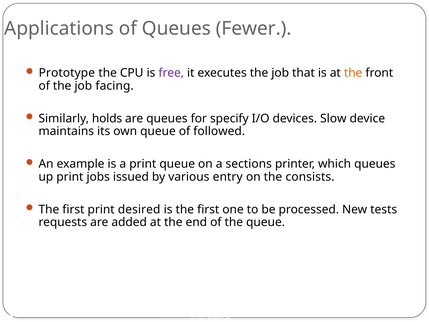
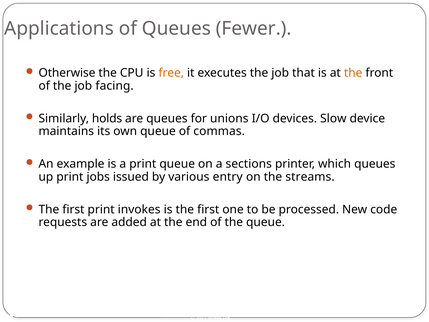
Prototype: Prototype -> Otherwise
free colour: purple -> orange
specify: specify -> unions
followed: followed -> commas
consists: consists -> streams
desired: desired -> invokes
tests: tests -> code
